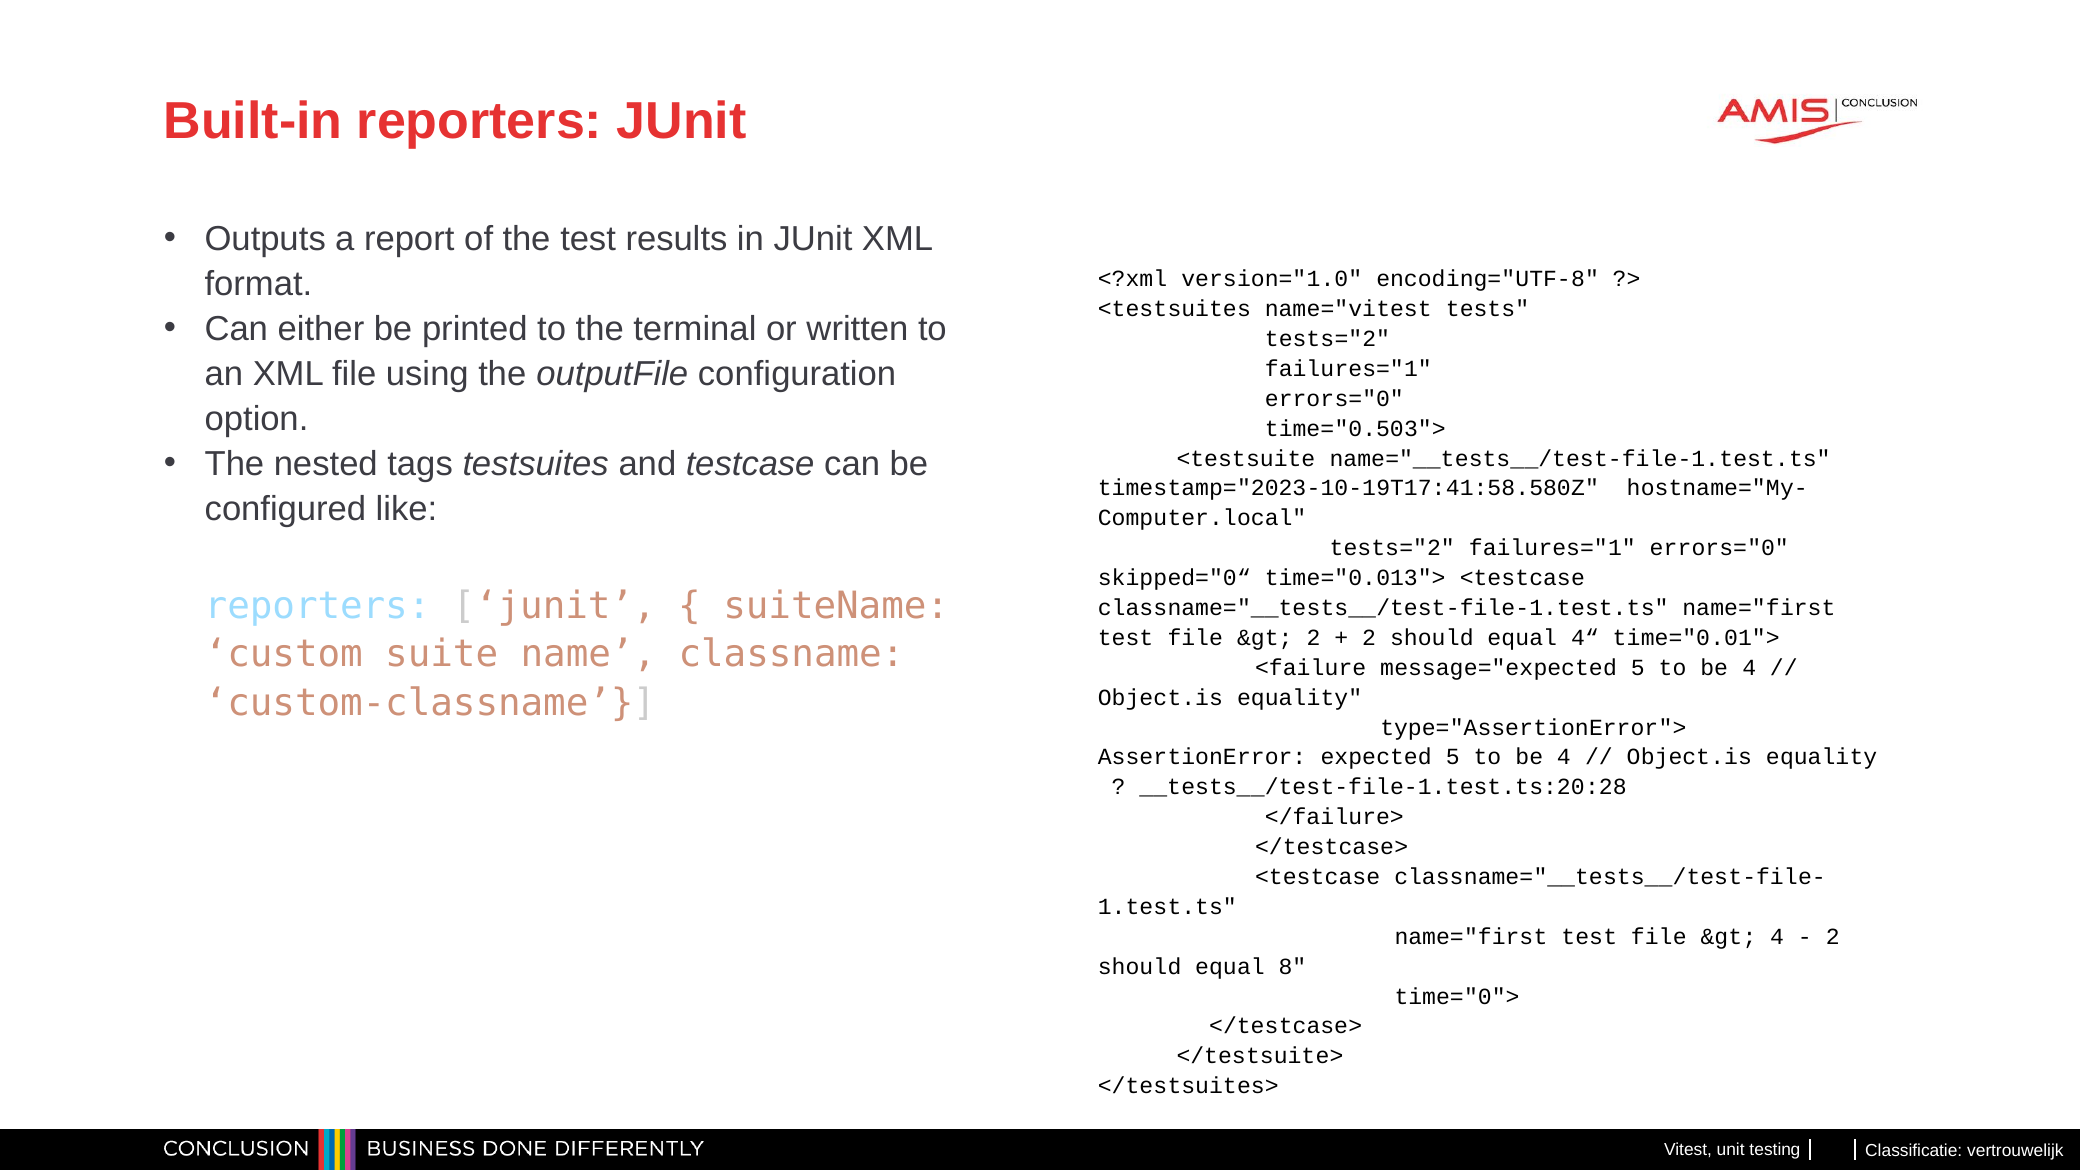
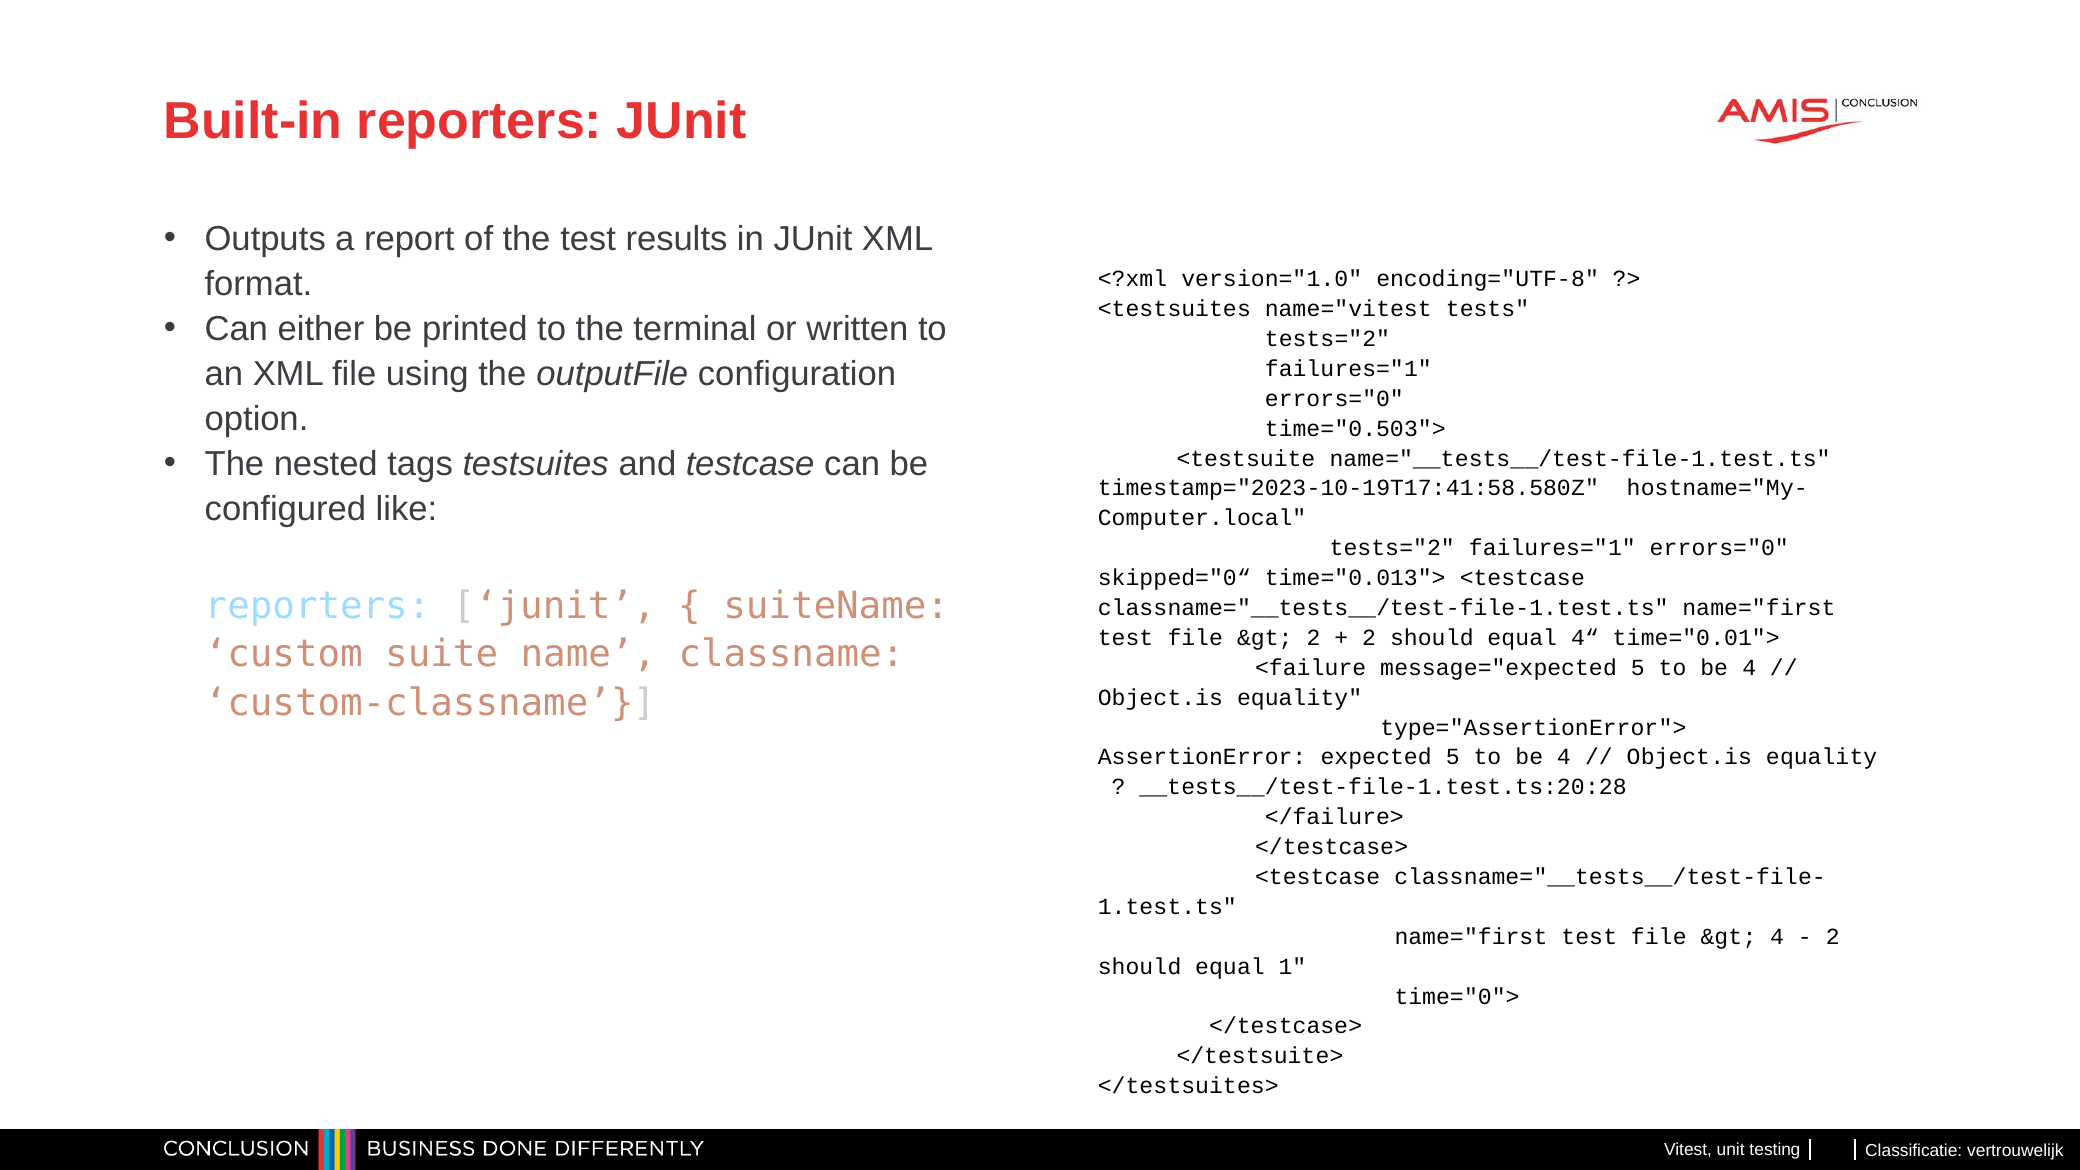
8: 8 -> 1
